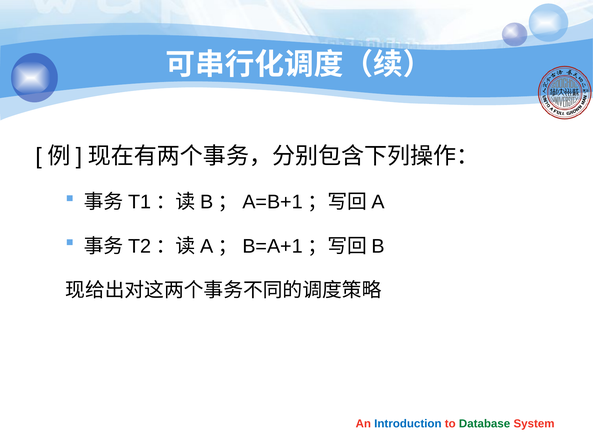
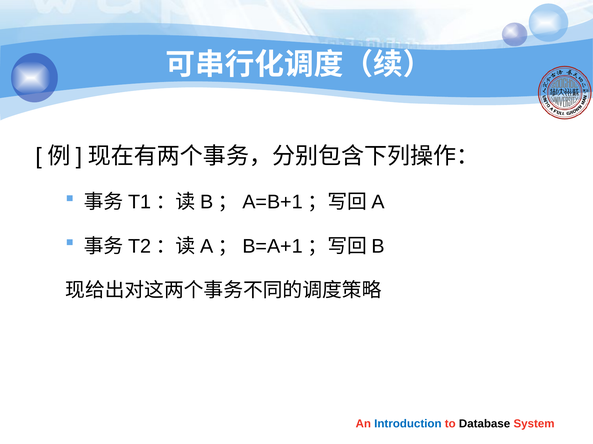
Database colour: green -> black
